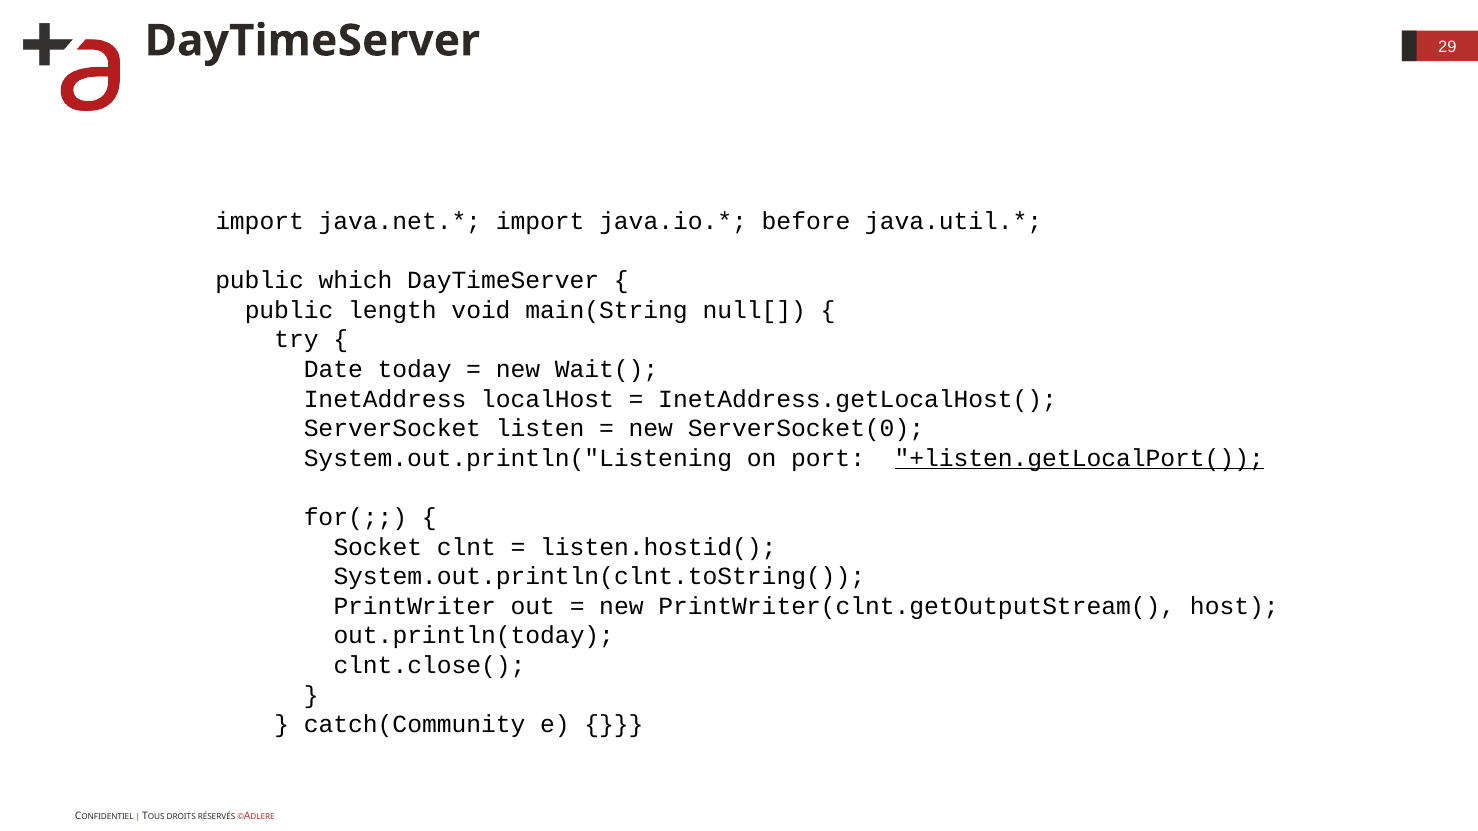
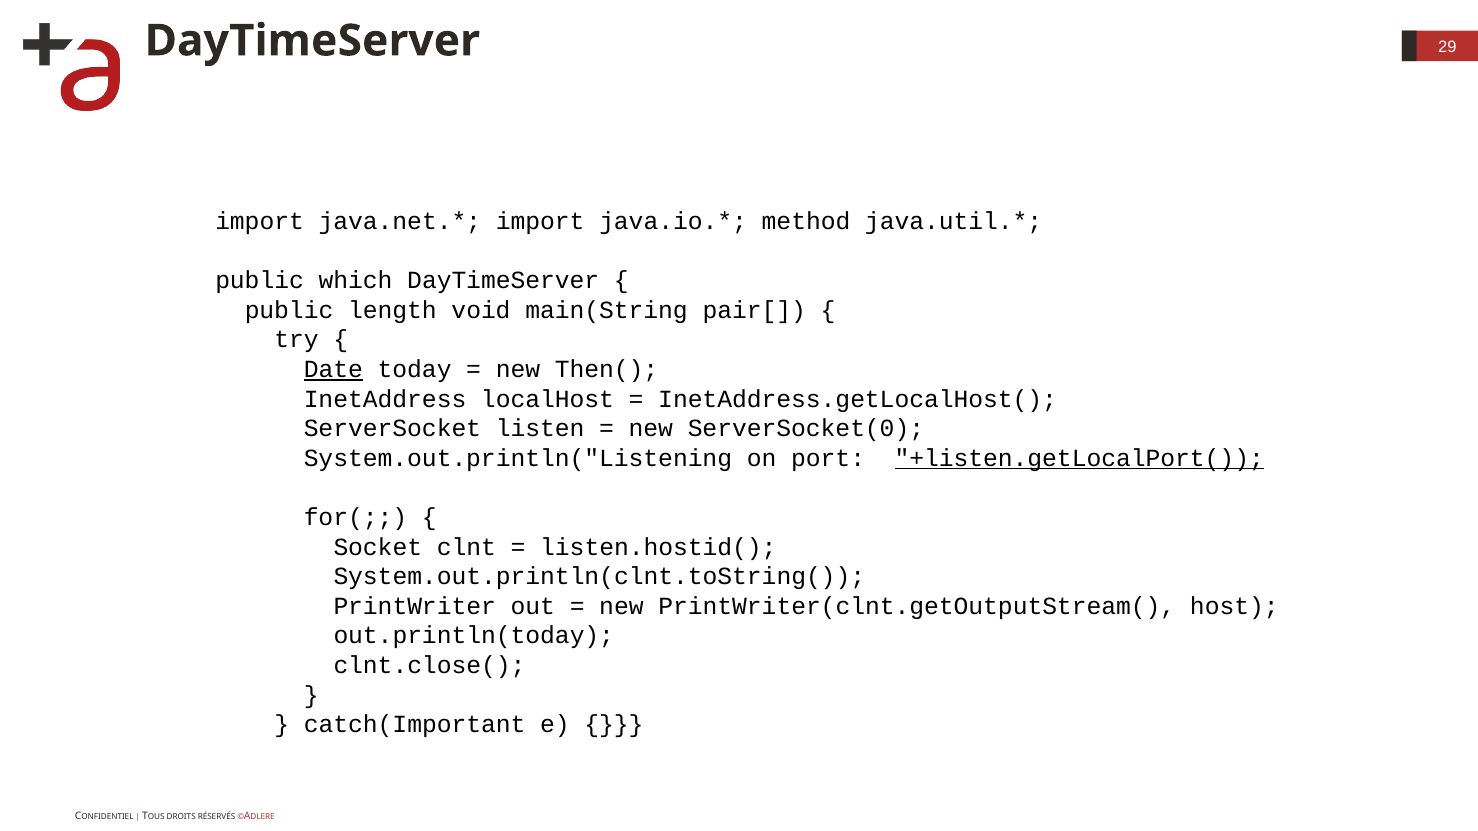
before: before -> method
null[: null[ -> pair[
Date underline: none -> present
Wait(: Wait( -> Then(
catch(Community: catch(Community -> catch(Important
